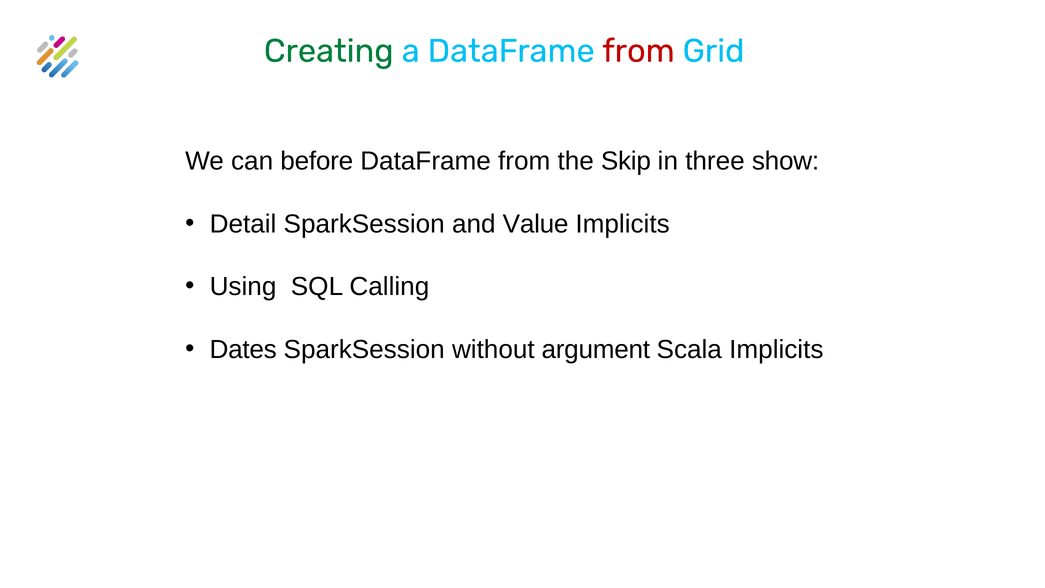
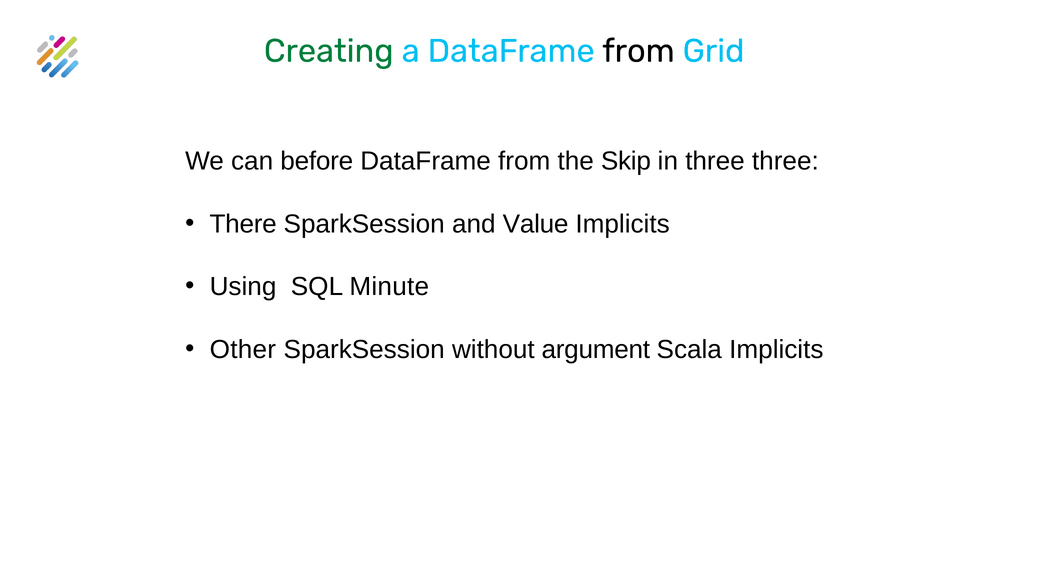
from at (638, 51) colour: red -> black
three show: show -> three
Detail: Detail -> There
Calling: Calling -> Minute
Dates: Dates -> Other
